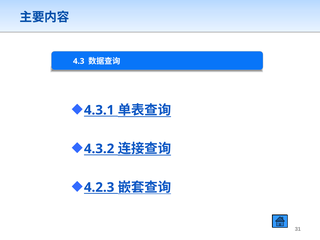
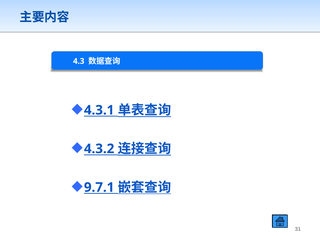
4.2.3: 4.2.3 -> 9.7.1
